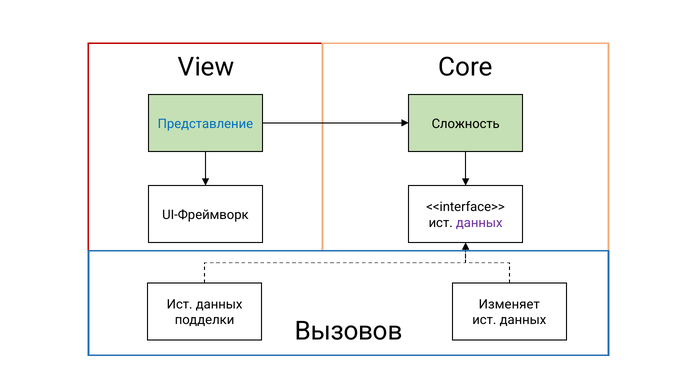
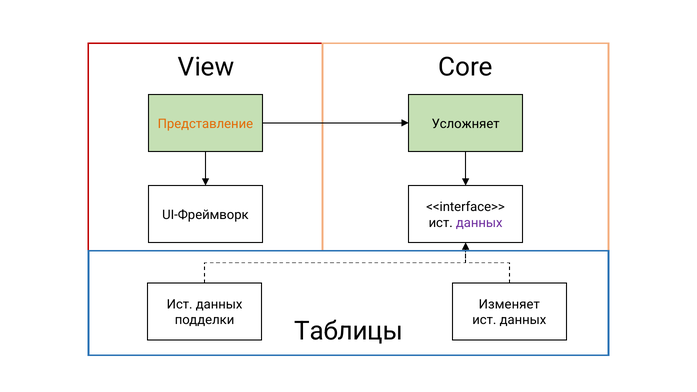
Представление colour: blue -> orange
Сложность: Сложность -> Усложняет
Вызовов: Вызовов -> Таблицы
